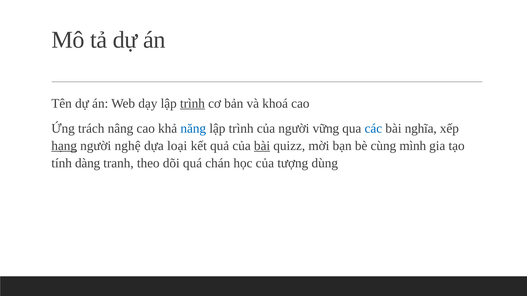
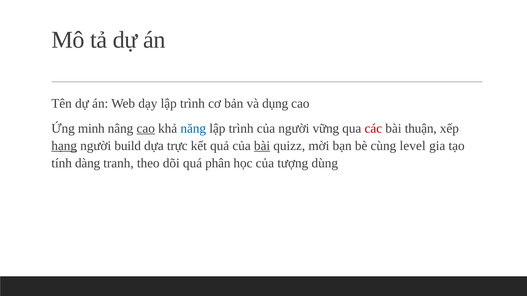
trình at (192, 104) underline: present -> none
khoá: khoá -> dụng
trách: trách -> minh
cao at (146, 129) underline: none -> present
các colour: blue -> red
nghĩa: nghĩa -> thuận
nghệ: nghệ -> build
loại: loại -> trực
mình: mình -> level
chán: chán -> phân
